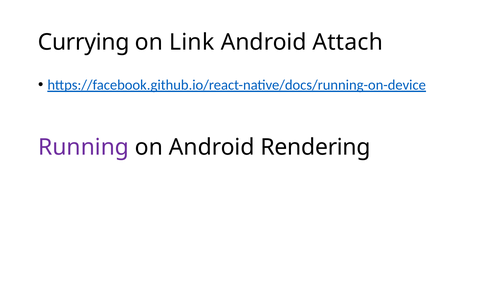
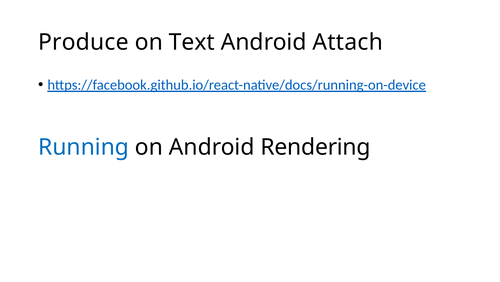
Currying: Currying -> Produce
Link: Link -> Text
Running colour: purple -> blue
